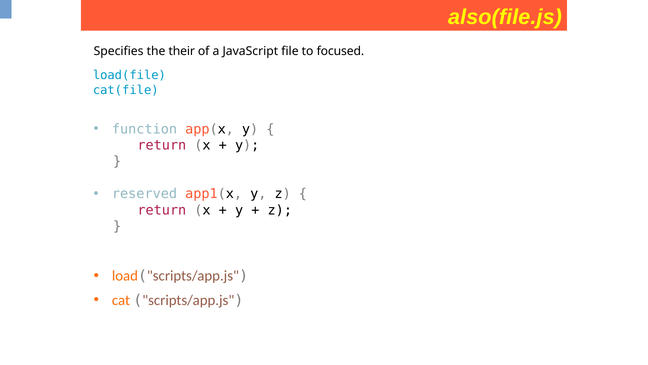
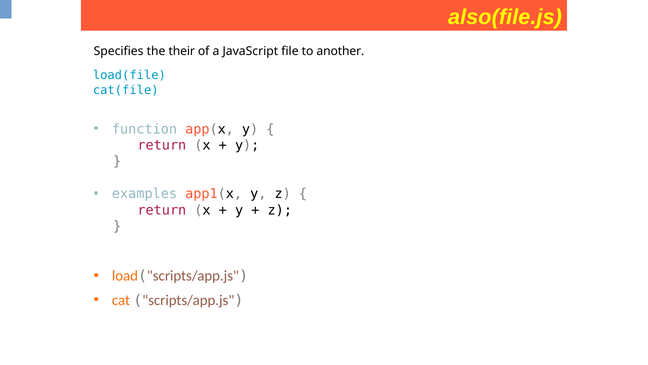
focused: focused -> another
reserved: reserved -> examples
